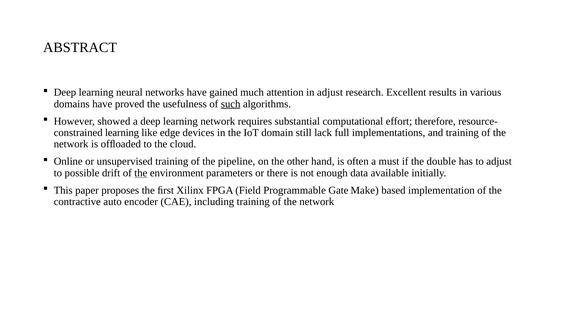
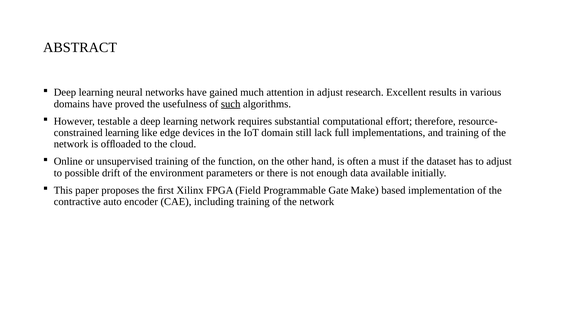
showed: showed -> testable
pipeline: pipeline -> function
double: double -> dataset
the at (141, 173) underline: present -> none
